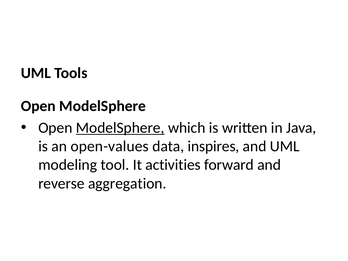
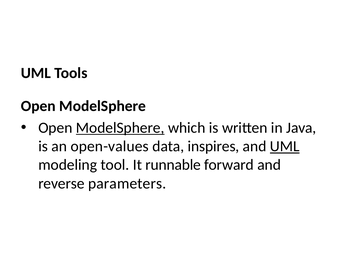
UML at (285, 146) underline: none -> present
activities: activities -> runnable
aggregation: aggregation -> parameters
